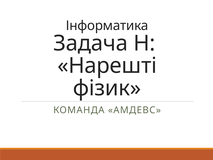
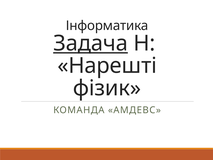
Задача underline: none -> present
